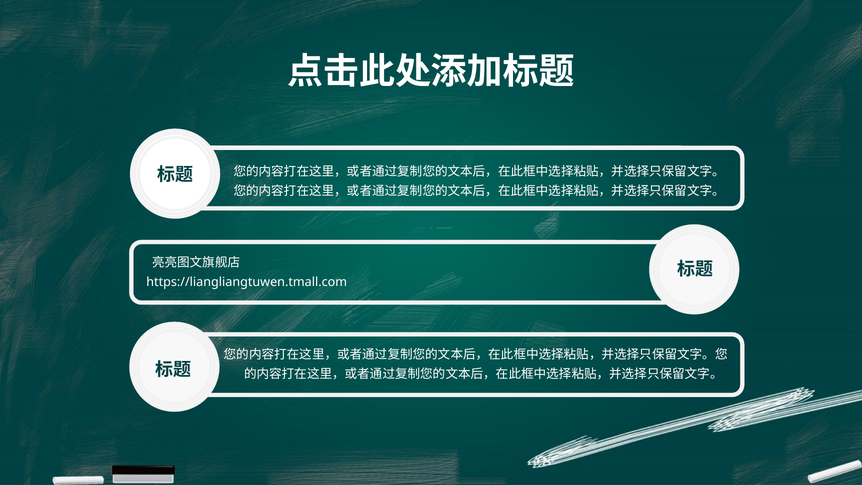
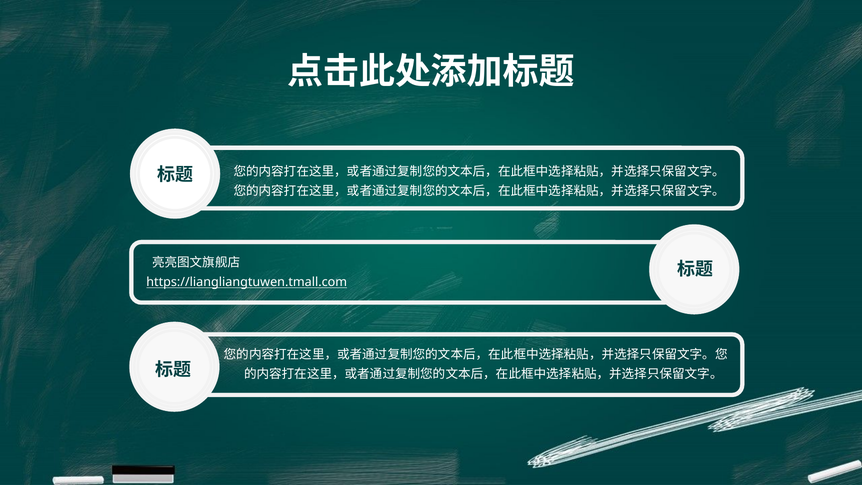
https://liangliangtuwen.tmall.com underline: none -> present
